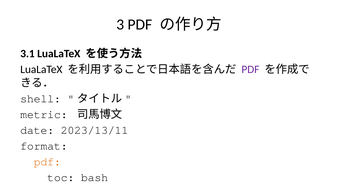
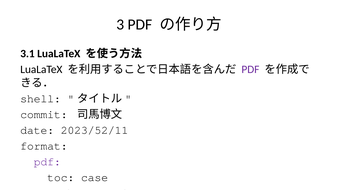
metric at (44, 114): metric -> commit
2023/13/11: 2023/13/11 -> 2023/52/11
pdf at (47, 162) colour: orange -> purple
toc bash: bash -> case
